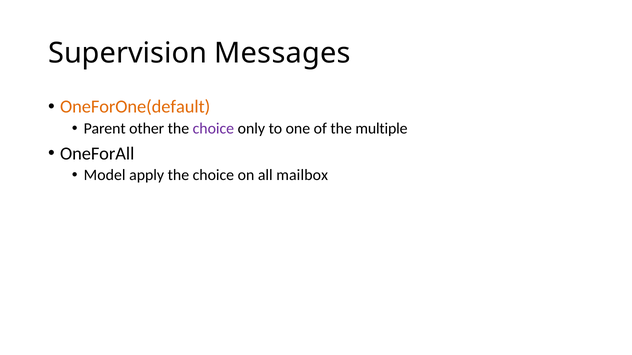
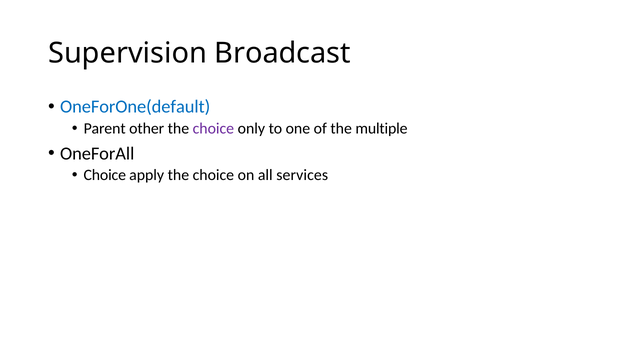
Messages: Messages -> Broadcast
OneForOne(default colour: orange -> blue
Model at (105, 175): Model -> Choice
mailbox: mailbox -> services
